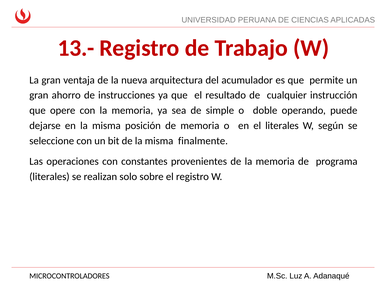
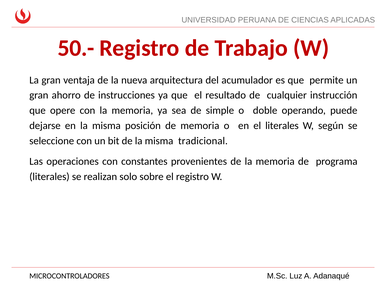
13.-: 13.- -> 50.-
finalmente: finalmente -> tradicional
